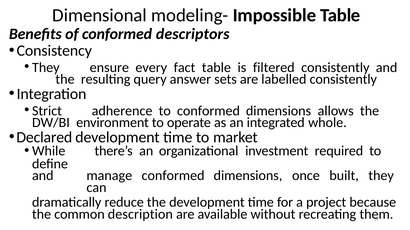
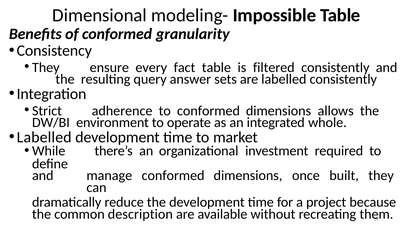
descriptors: descriptors -> granularity
Declared at (44, 138): Declared -> Labelled
